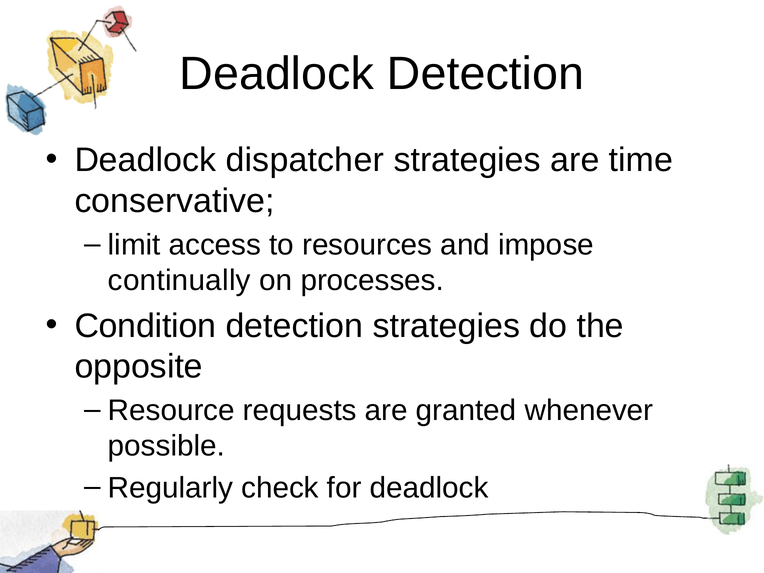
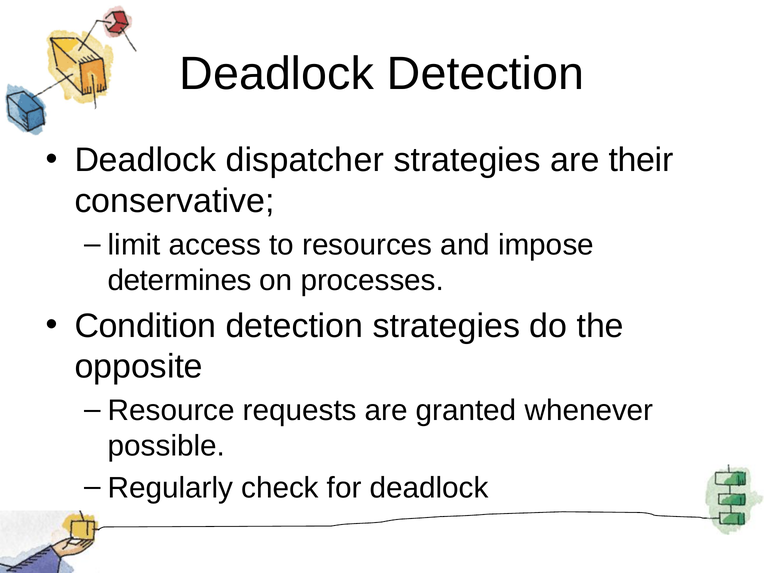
time: time -> their
continually: continually -> determines
